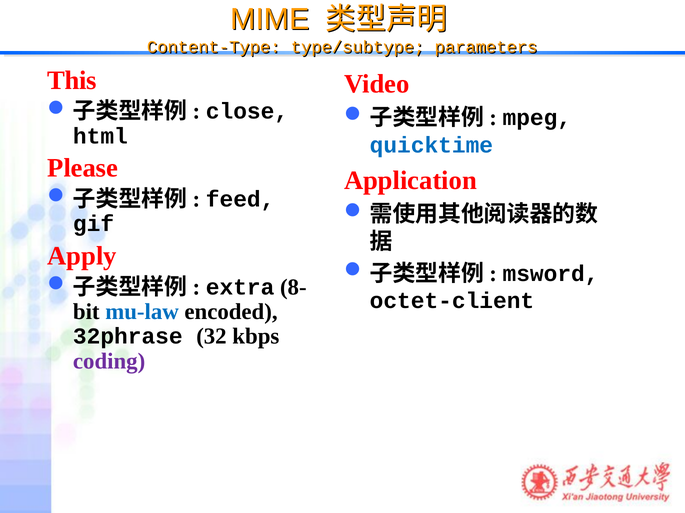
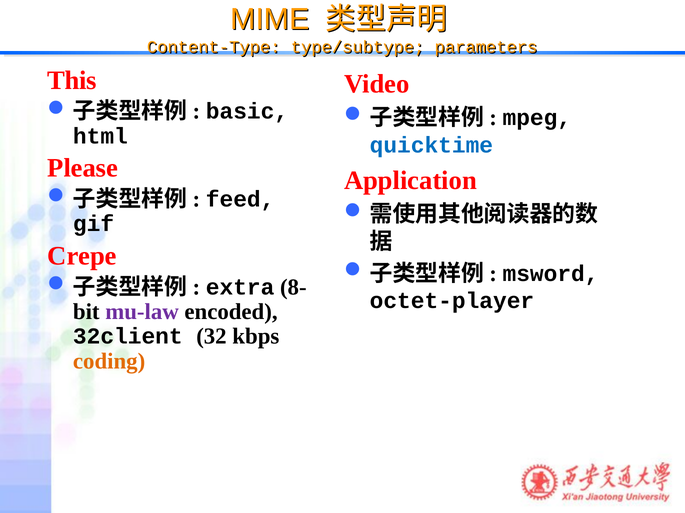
close: close -> basic
Apply: Apply -> Crepe
octet-client: octet-client -> octet-player
mu-law colour: blue -> purple
32phrase: 32phrase -> 32client
coding colour: purple -> orange
